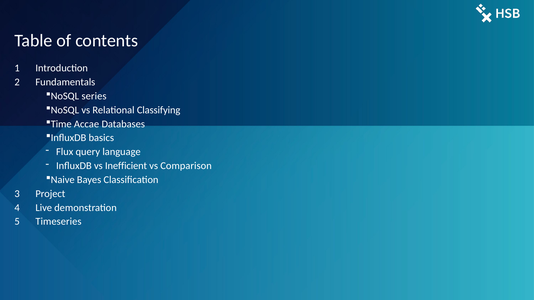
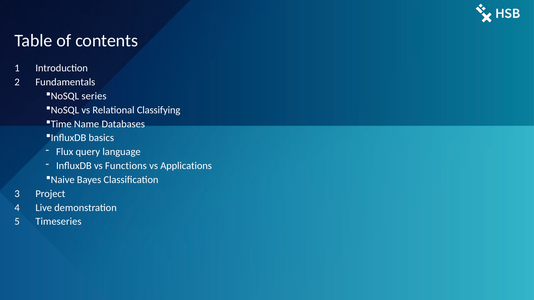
Accae: Accae -> Name
Inefficient: Inefficient -> Functions
Comparison: Comparison -> Applications
